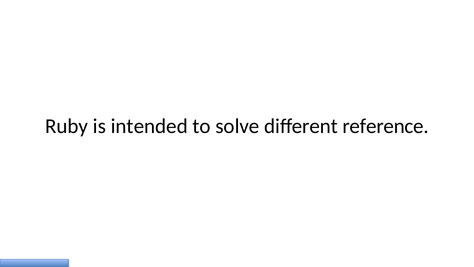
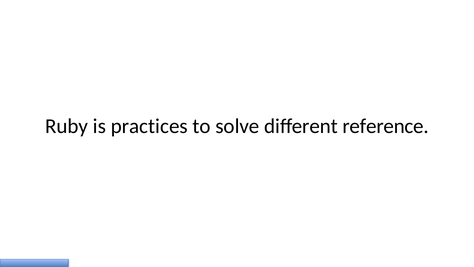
intended: intended -> practices
